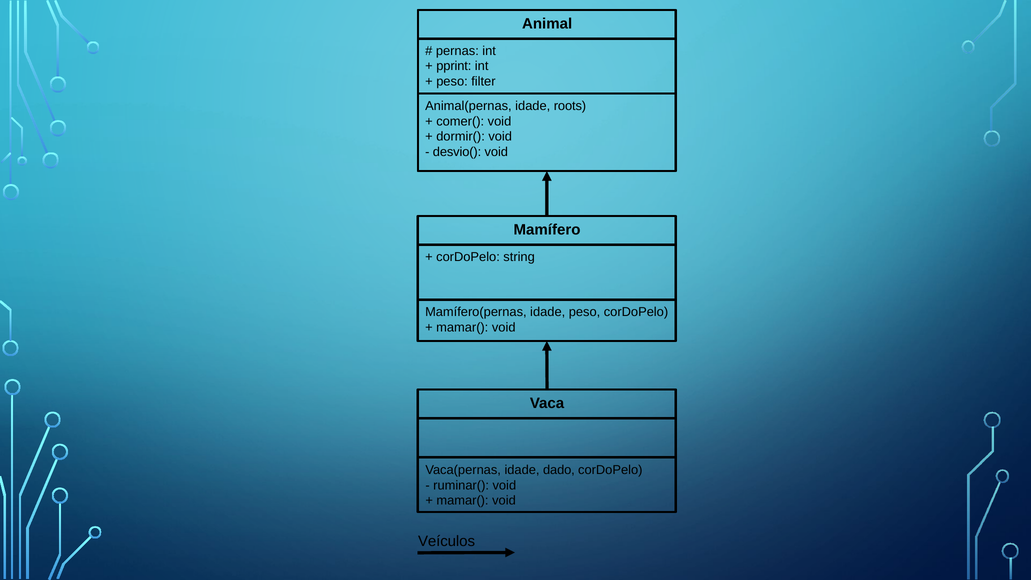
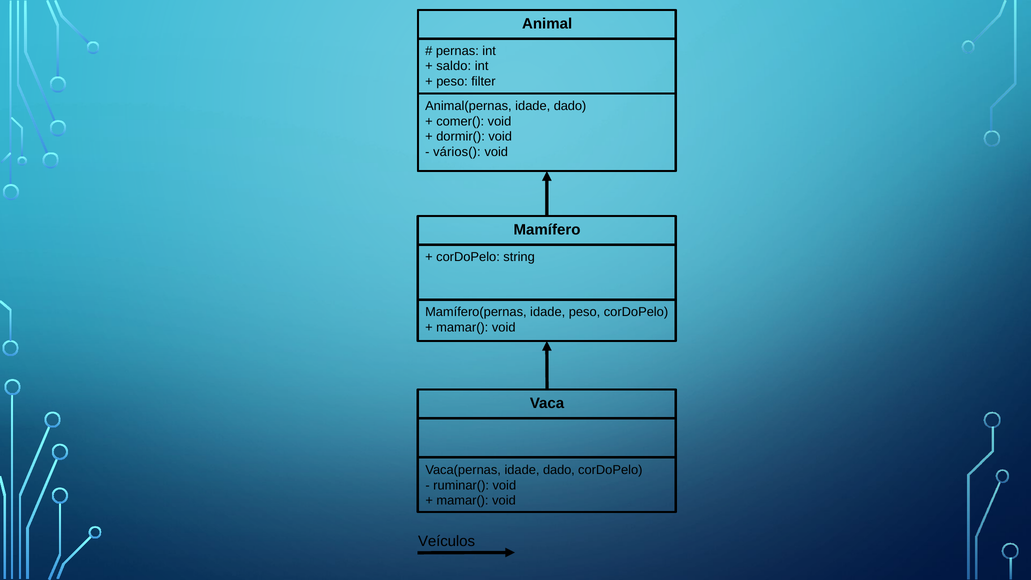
pprint: pprint -> saldo
Animal(pernas idade roots: roots -> dado
desvio(: desvio( -> vários(
